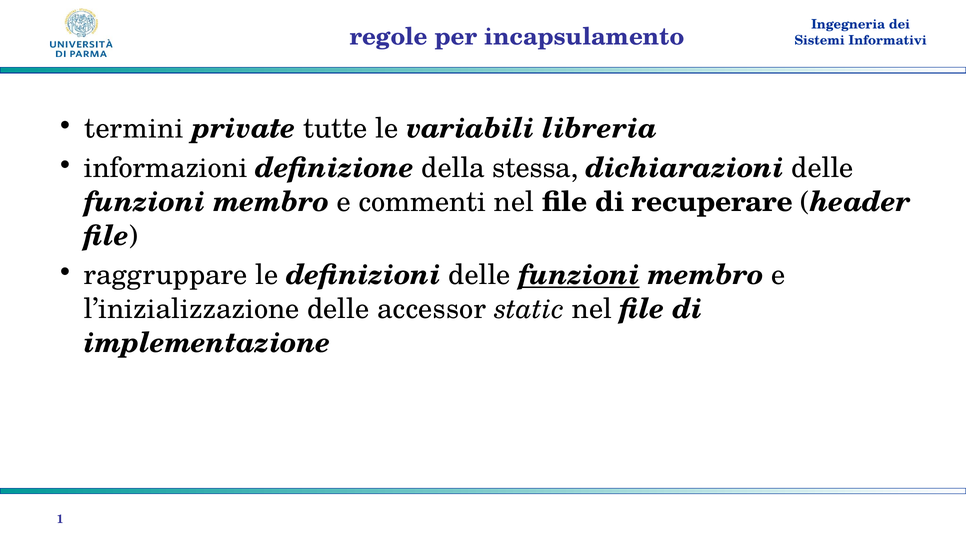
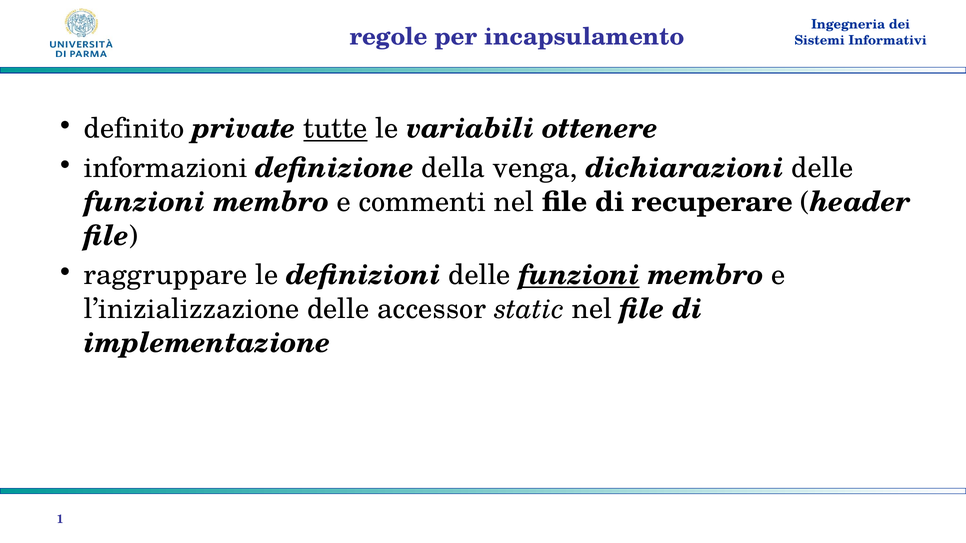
termini: termini -> definito
tutte underline: none -> present
libreria: libreria -> ottenere
stessa: stessa -> venga
